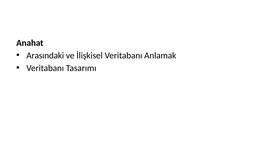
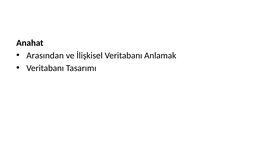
Arasındaki: Arasındaki -> Arasından
